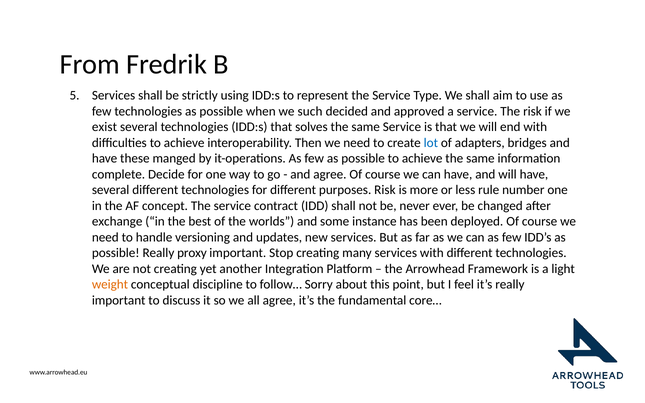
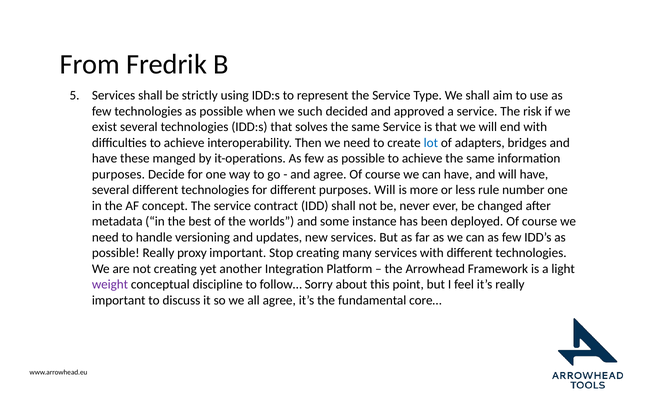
complete at (119, 174): complete -> purposes
purposes Risk: Risk -> Will
exchange: exchange -> metadata
weight colour: orange -> purple
